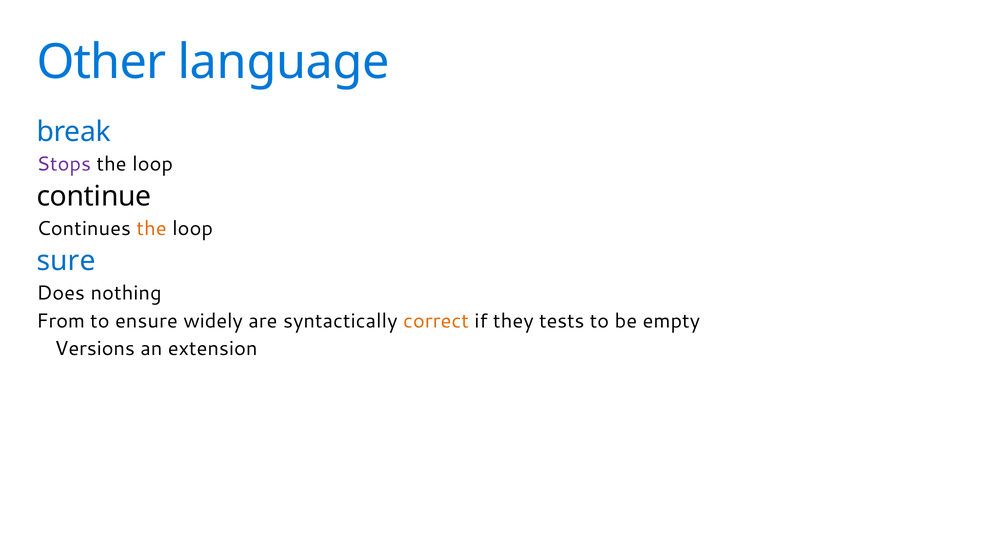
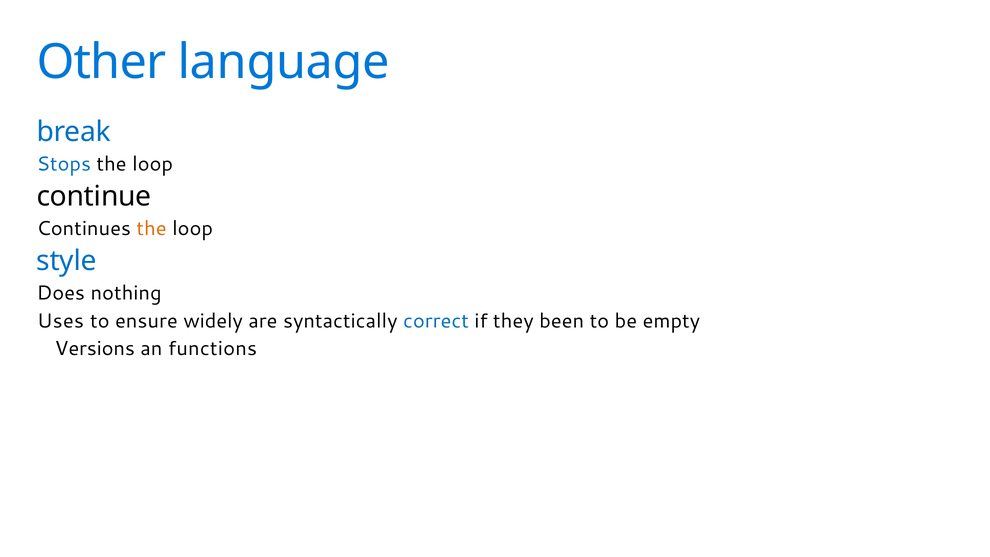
Stops colour: purple -> blue
sure: sure -> style
From: From -> Uses
correct colour: orange -> blue
tests: tests -> been
extension: extension -> functions
